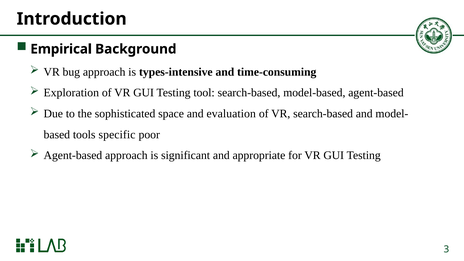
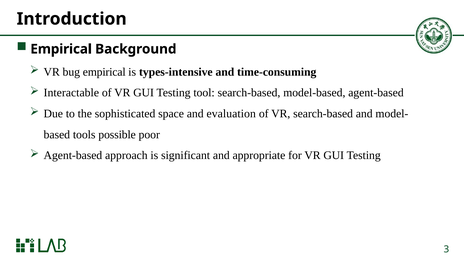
bug approach: approach -> empirical
Exploration: Exploration -> Interactable
specific: specific -> possible
